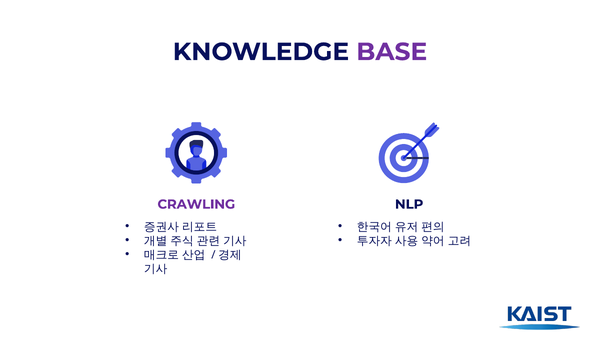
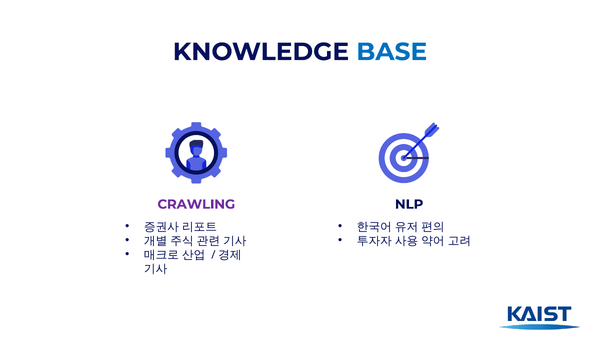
BASE colour: purple -> blue
